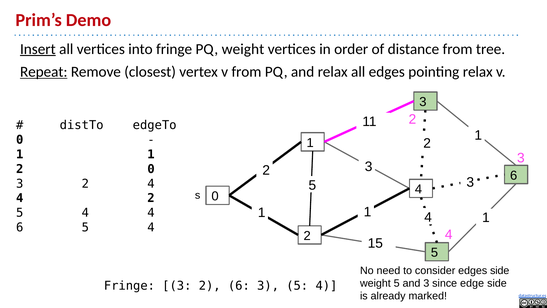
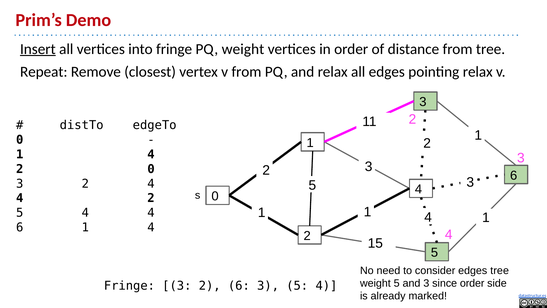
Repeat underline: present -> none
1 at (151, 154): 1 -> 4
6 5: 5 -> 1
edges side: side -> tree
since edge: edge -> order
